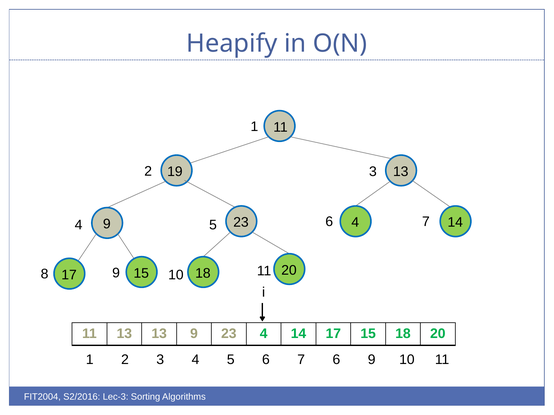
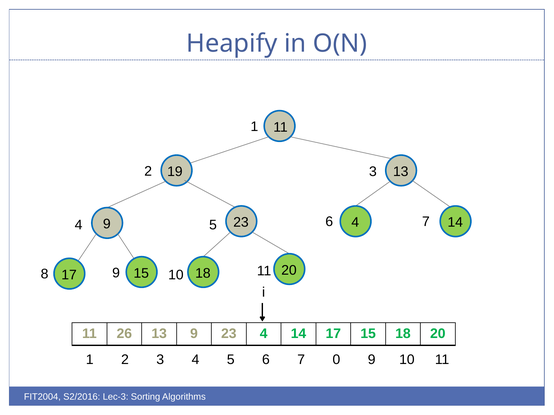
11 13: 13 -> 26
7 6: 6 -> 0
